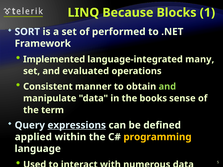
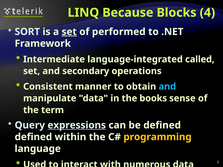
1: 1 -> 4
set at (69, 32) underline: none -> present
Implemented: Implemented -> Intermediate
many: many -> called
set and evaluated: evaluated -> secondary
and at (167, 87) colour: light green -> light blue
applied at (33, 137): applied -> defined
